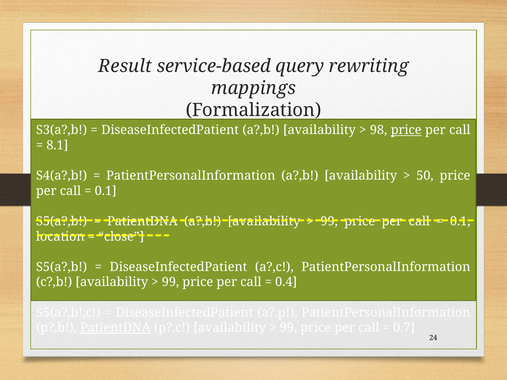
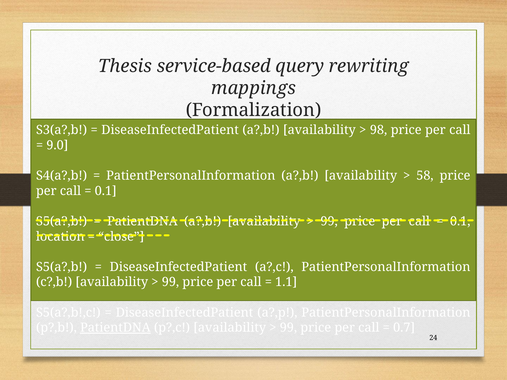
Result: Result -> Thesis
price at (406, 130) underline: present -> none
8.1: 8.1 -> 9.0
50: 50 -> 58
0.4: 0.4 -> 1.1
